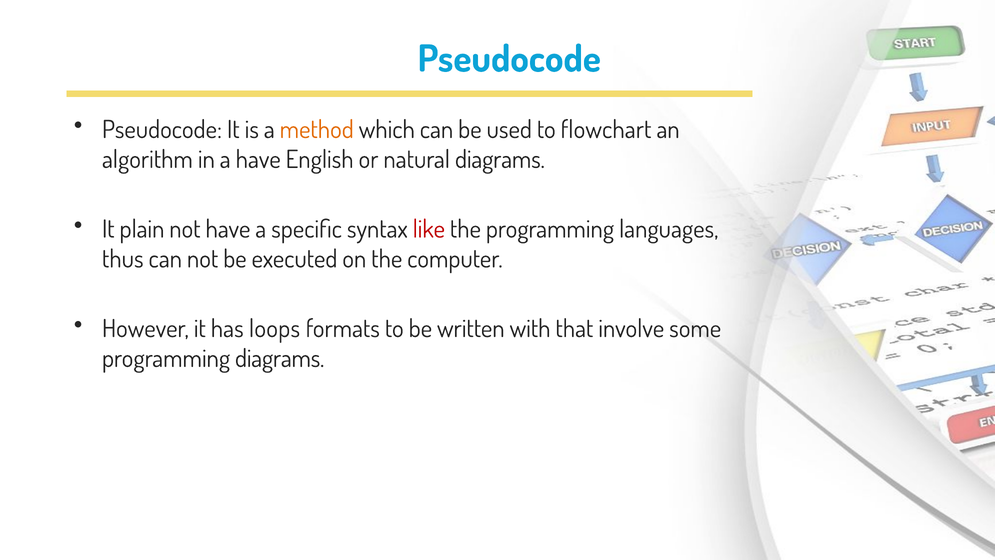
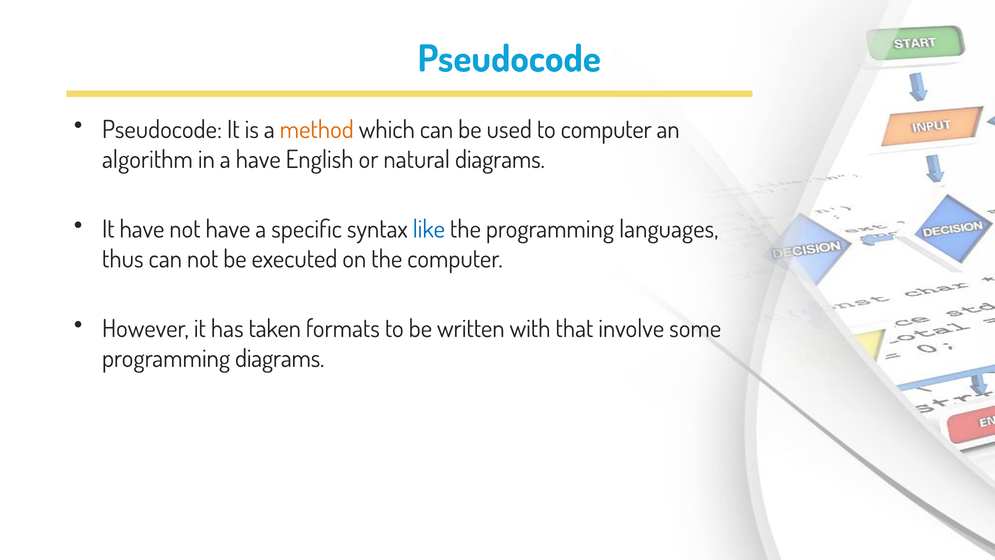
to flowchart: flowchart -> computer
It plain: plain -> have
like colour: red -> blue
loops: loops -> taken
